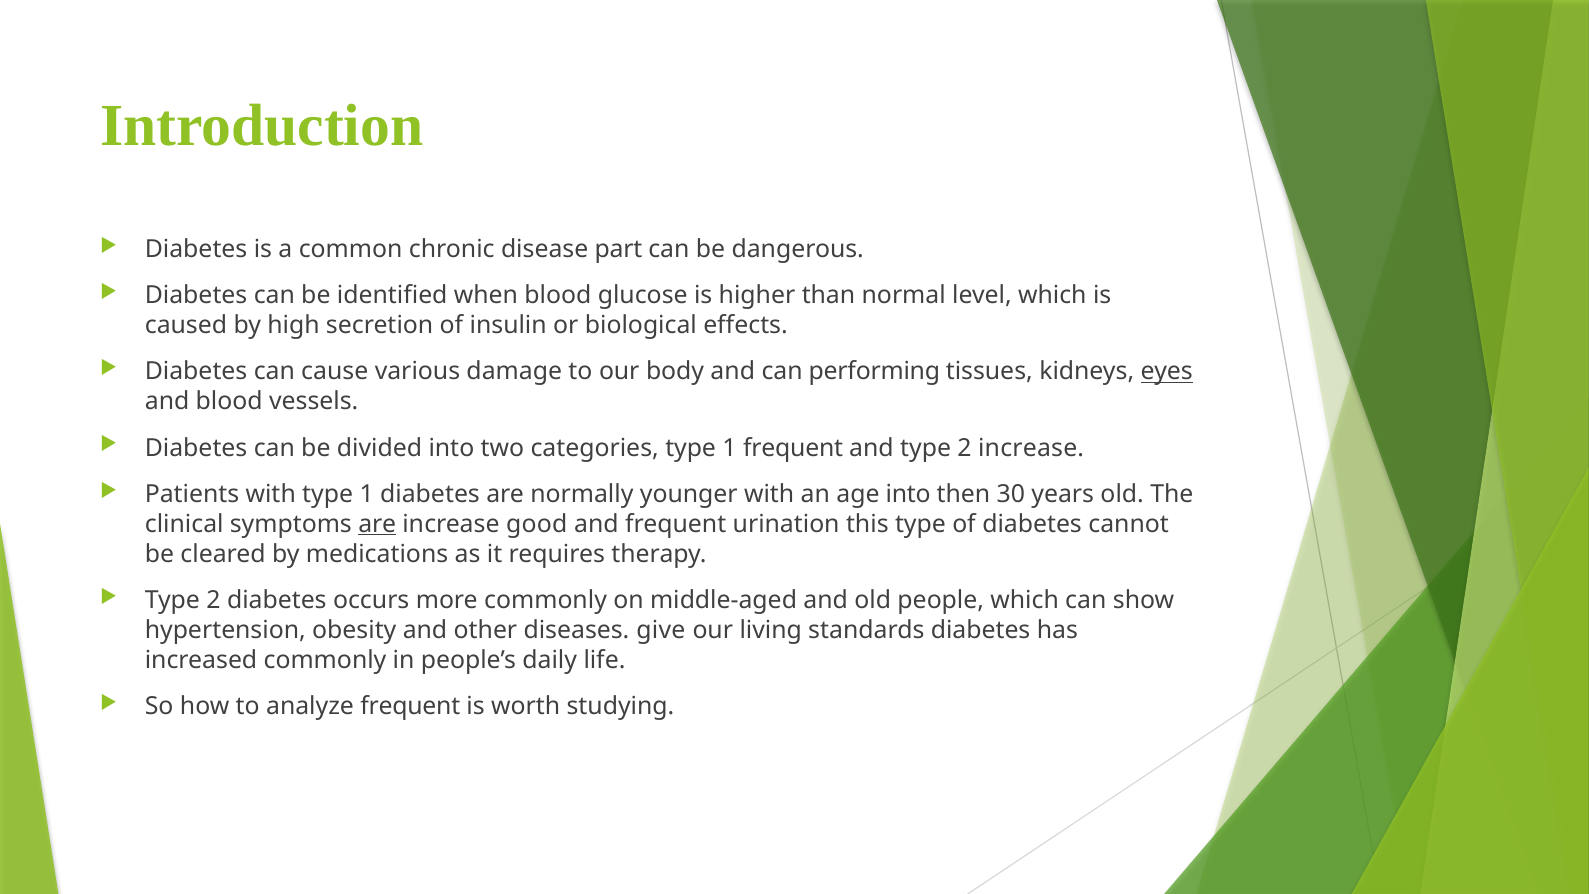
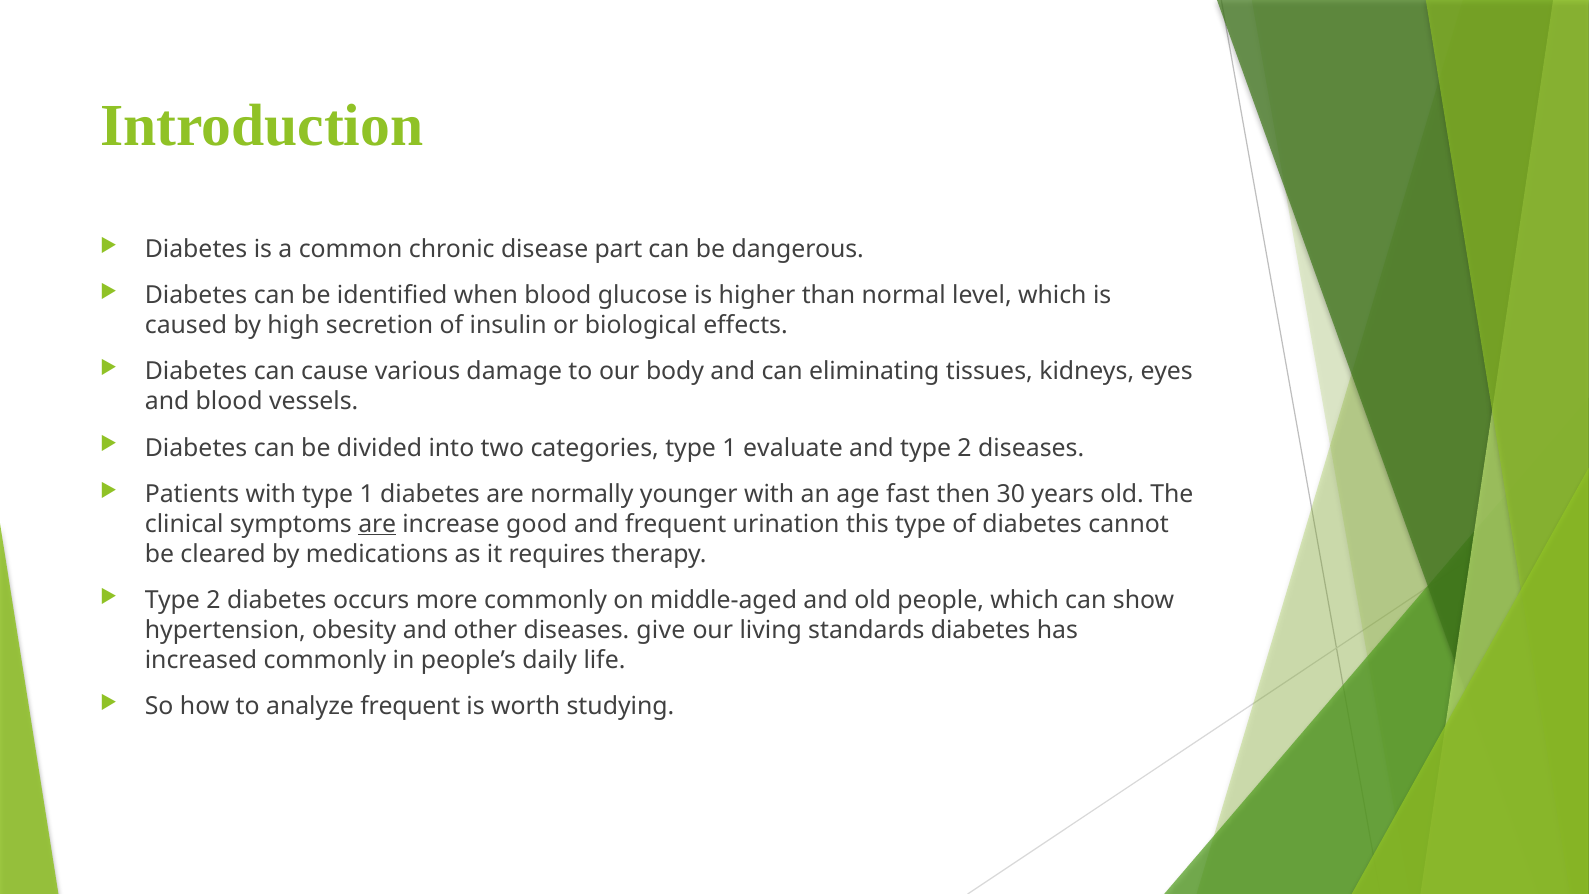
performing: performing -> eliminating
eyes underline: present -> none
1 frequent: frequent -> evaluate
2 increase: increase -> diseases
age into: into -> fast
